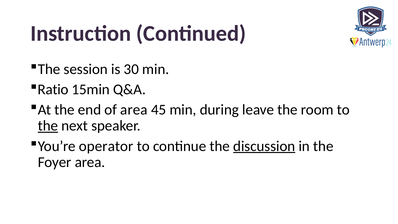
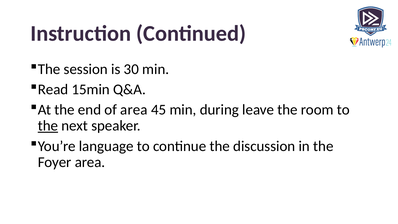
Ratio: Ratio -> Read
operator: operator -> language
discussion underline: present -> none
